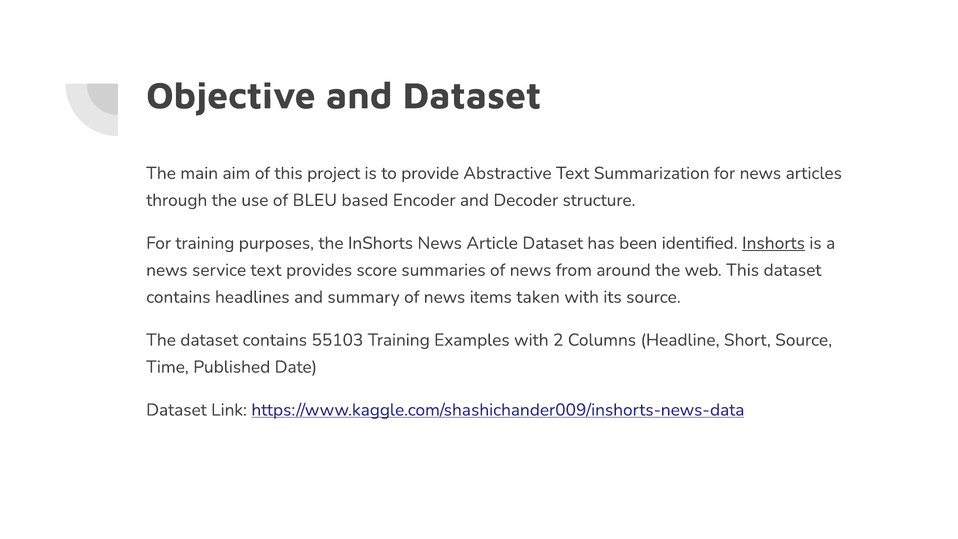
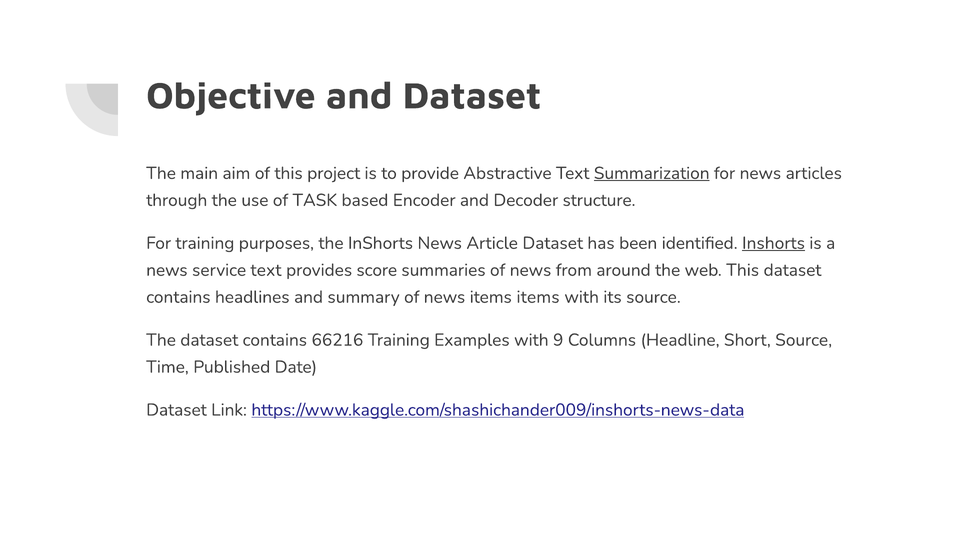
Summarization underline: none -> present
BLEU: BLEU -> TASK
items taken: taken -> items
55103: 55103 -> 66216
2: 2 -> 9
